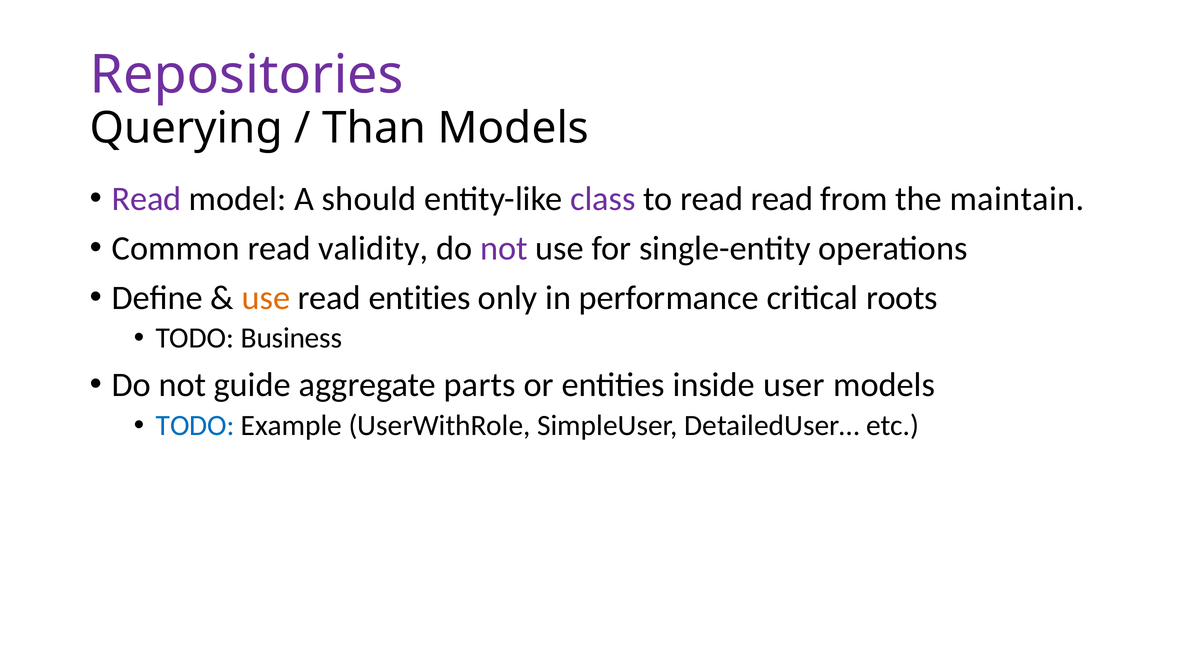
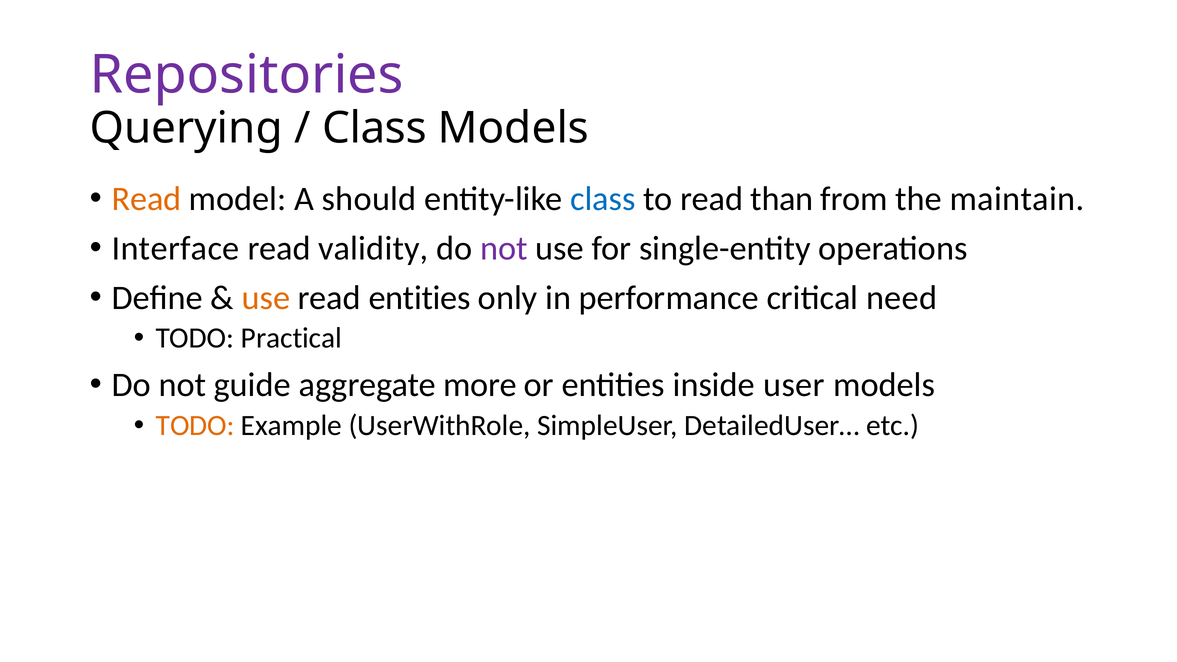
Than at (374, 128): Than -> Class
Read at (147, 199) colour: purple -> orange
class at (603, 199) colour: purple -> blue
read read: read -> than
Common: Common -> Interface
roots: roots -> need
Business: Business -> Practical
parts: parts -> more
TODO at (195, 426) colour: blue -> orange
